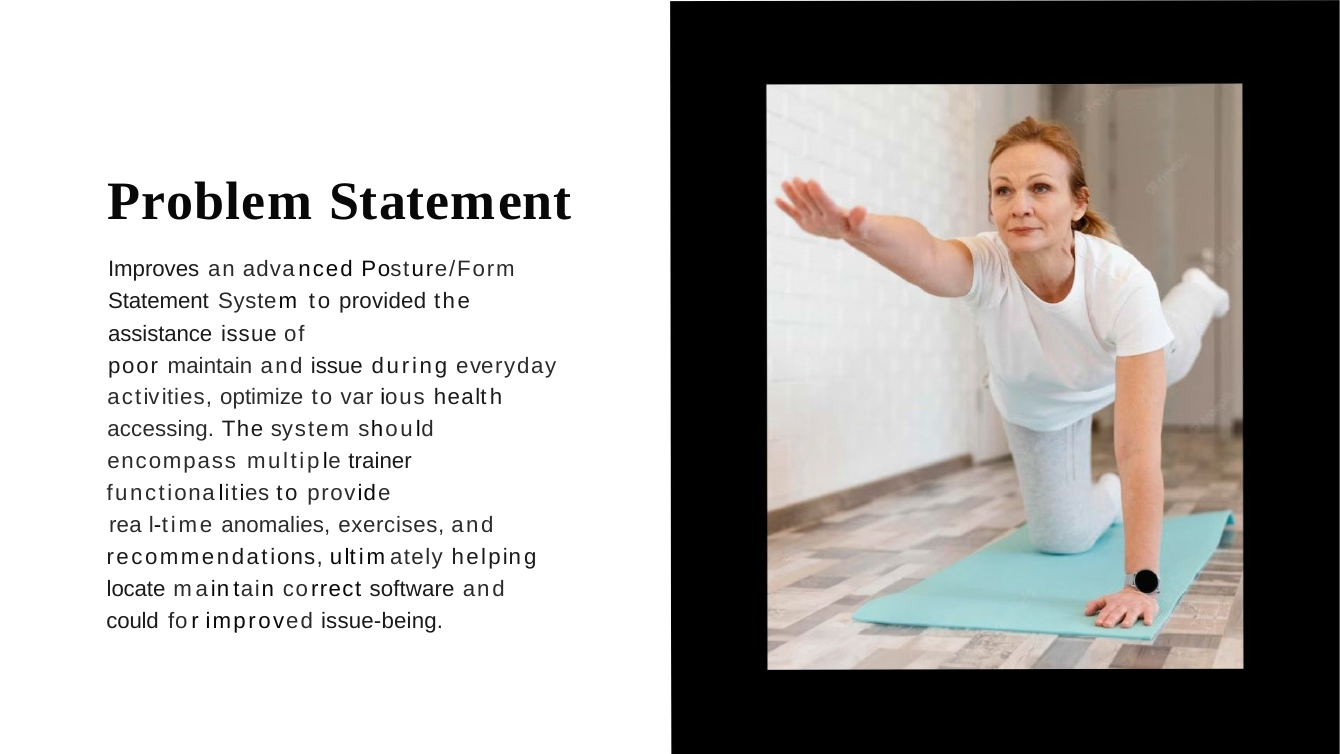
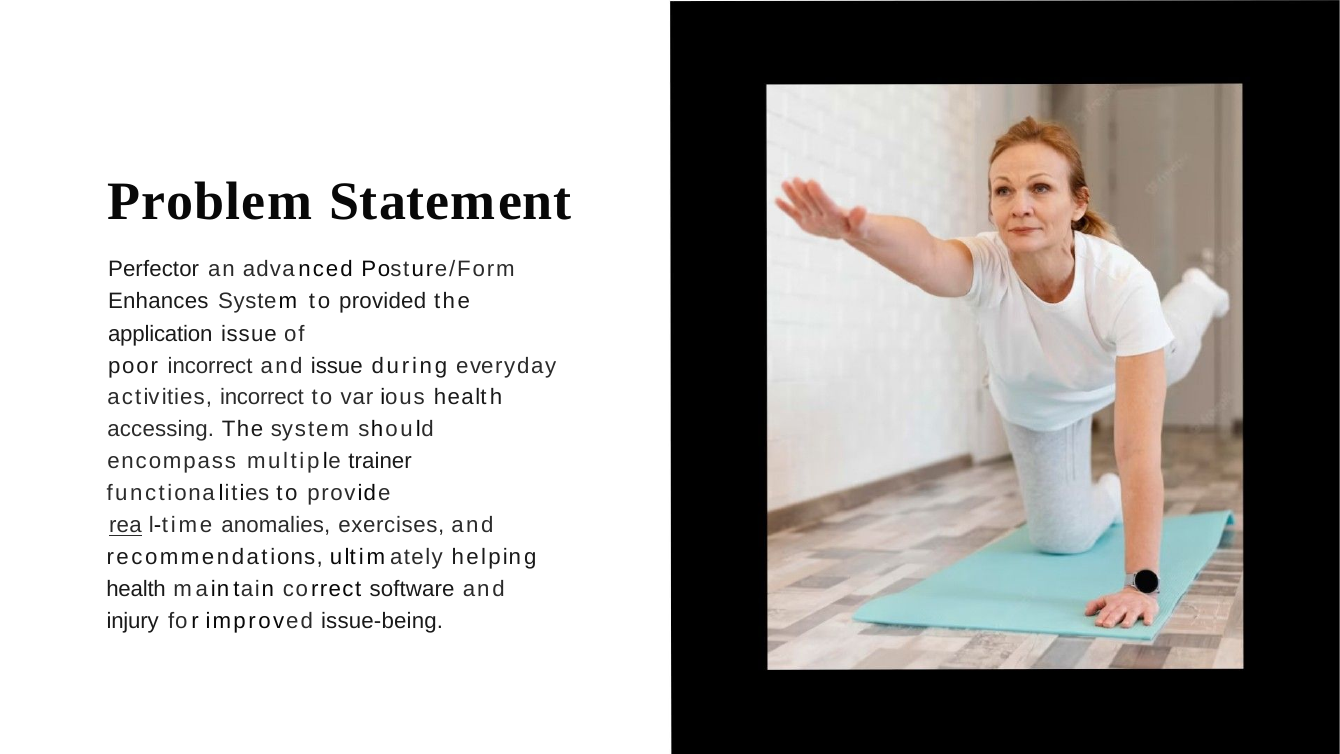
Improves: Improves -> Perfector
Statement at (158, 301): Statement -> Enhances
assistance: assistance -> application
poor maintain: maintain -> incorrect
activities optimize: optimize -> incorrect
rea underline: none -> present
locate at (136, 589): locate -> health
could: could -> injury
